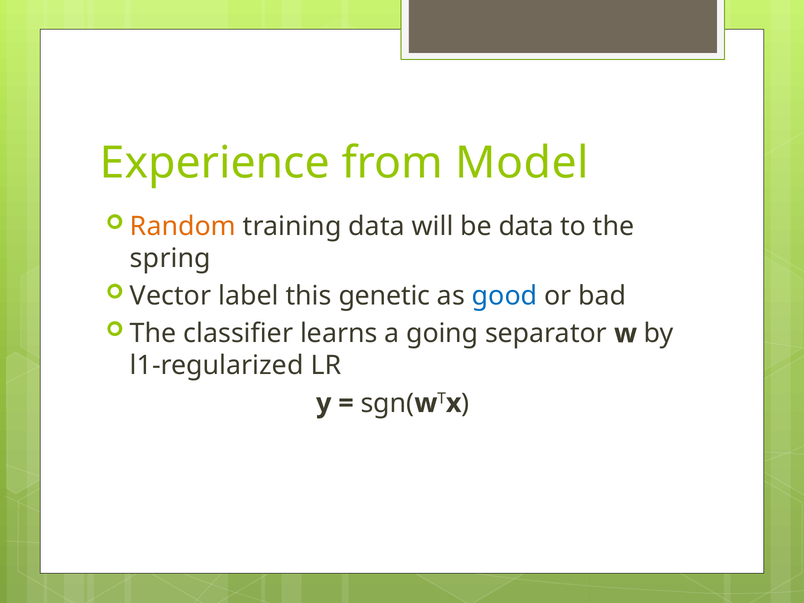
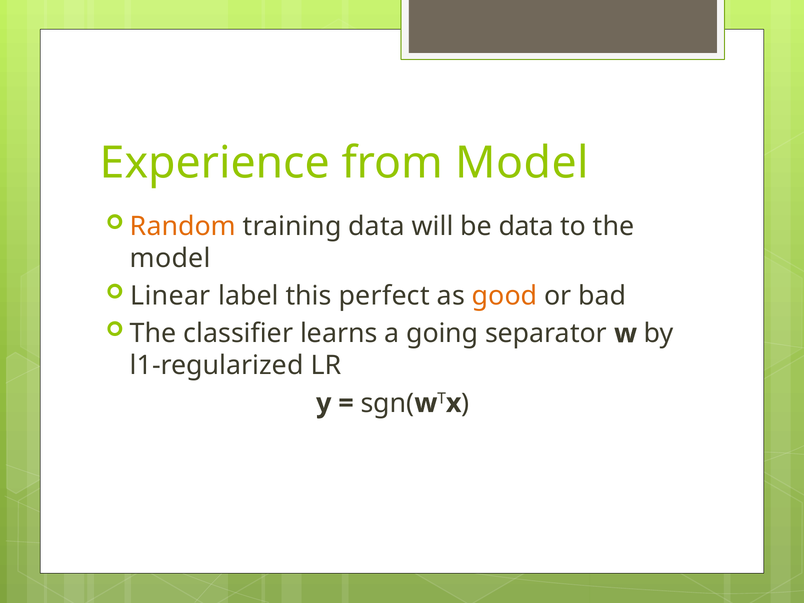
spring at (170, 258): spring -> model
Vector: Vector -> Linear
genetic: genetic -> perfect
good colour: blue -> orange
